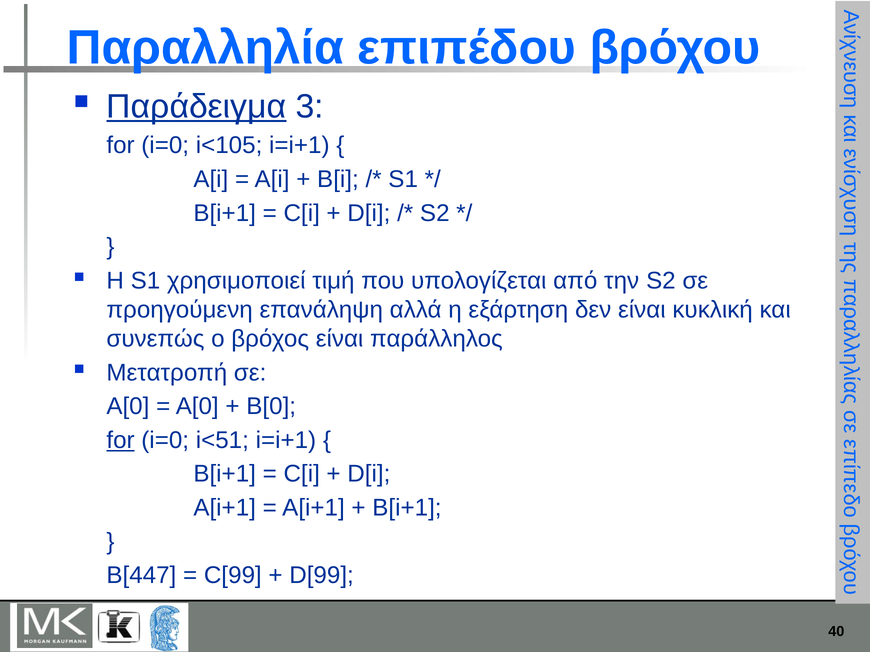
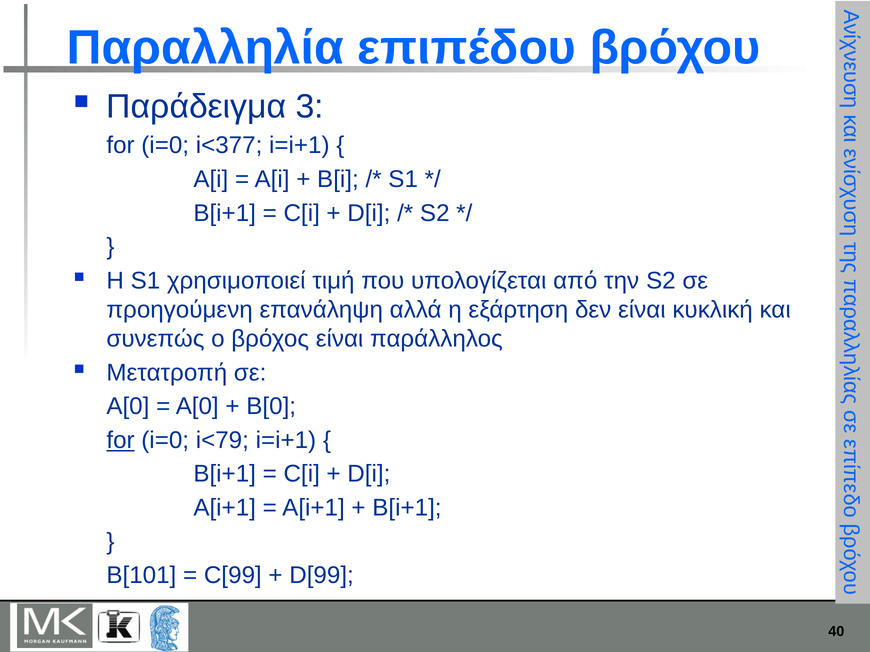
Παράδειγμα underline: present -> none
i<105: i<105 -> i<377
i<51: i<51 -> i<79
B[447: B[447 -> B[101
